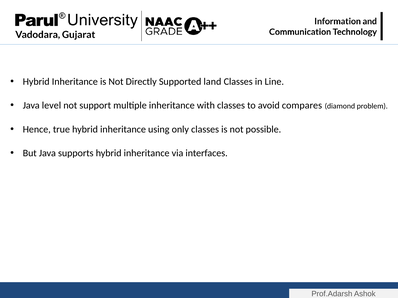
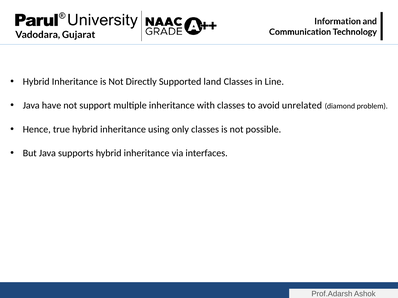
level: level -> have
compares: compares -> unrelated
